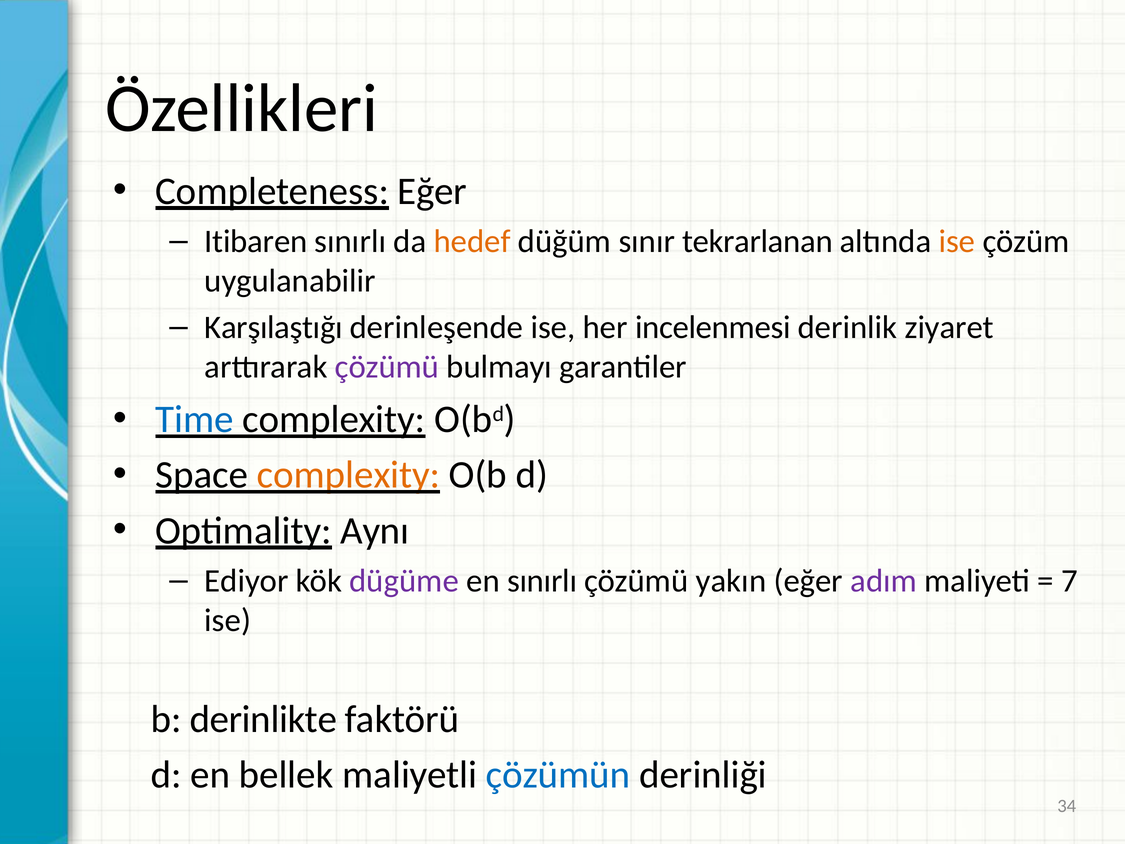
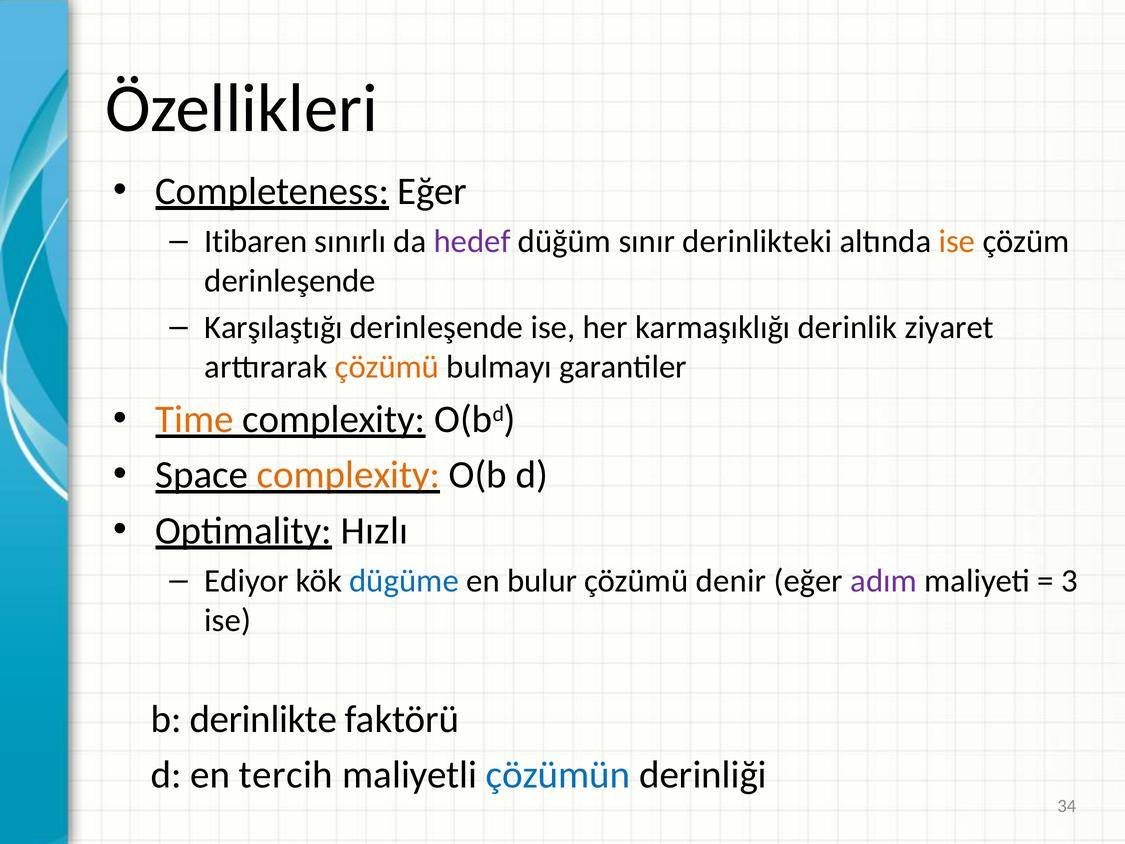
hedef colour: orange -> purple
tekrarlanan: tekrarlanan -> derinlikteki
uygulanabilir at (290, 281): uygulanabilir -> derinleşende
incelenmesi: incelenmesi -> karmaşıklığı
çözümü at (387, 367) colour: purple -> orange
Time colour: blue -> orange
Aynı: Aynı -> Hızlı
dügüme colour: purple -> blue
en sınırlı: sınırlı -> bulur
yakın: yakın -> denir
7: 7 -> 3
bellek: bellek -> tercih
